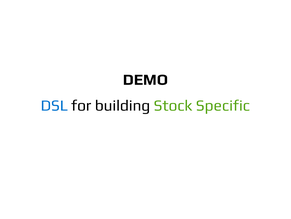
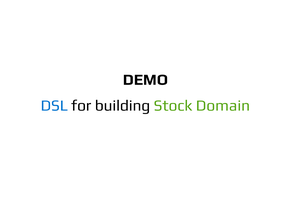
Specific: Specific -> Domain
